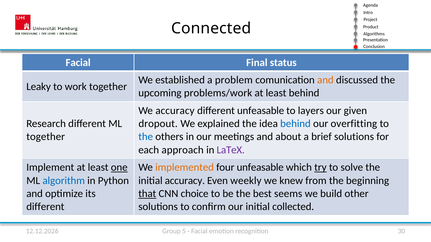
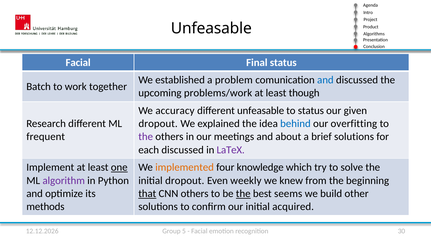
Connected at (211, 29): Connected -> Unfeasable
and at (325, 80) colour: orange -> blue
Leaky: Leaky -> Batch
least behind: behind -> though
to layers: layers -> status
together at (46, 137): together -> frequent
the at (146, 137) colour: blue -> purple
each approach: approach -> discussed
four unfeasable: unfeasable -> knowledge
try underline: present -> none
algorithm colour: blue -> purple
initial accuracy: accuracy -> dropout
CNN choice: choice -> others
the at (243, 194) underline: none -> present
different at (45, 207): different -> methods
collected: collected -> acquired
